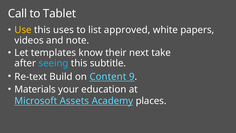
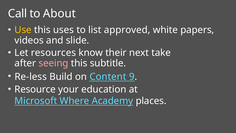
Tablet: Tablet -> About
note: note -> slide
templates: templates -> resources
seeing colour: light blue -> pink
Re-text: Re-text -> Re-less
Materials: Materials -> Resource
Assets: Assets -> Where
